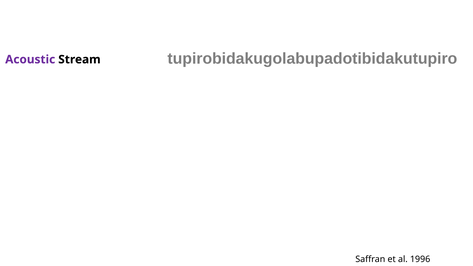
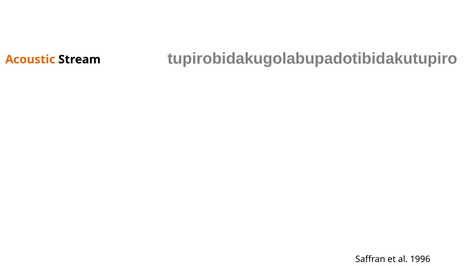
Acoustic colour: purple -> orange
